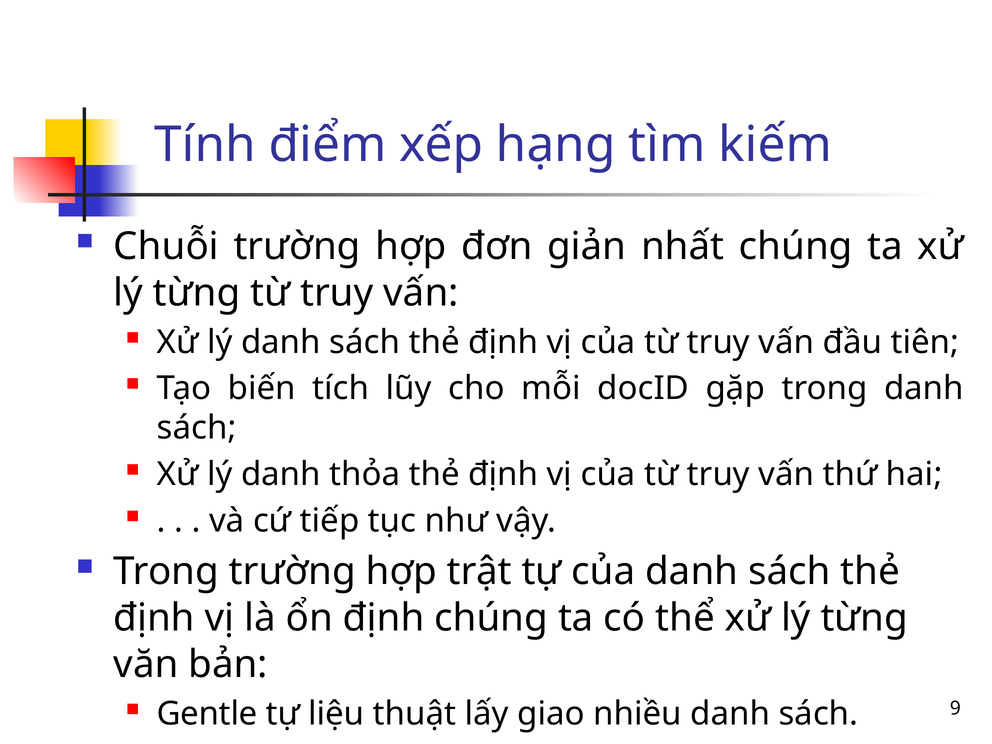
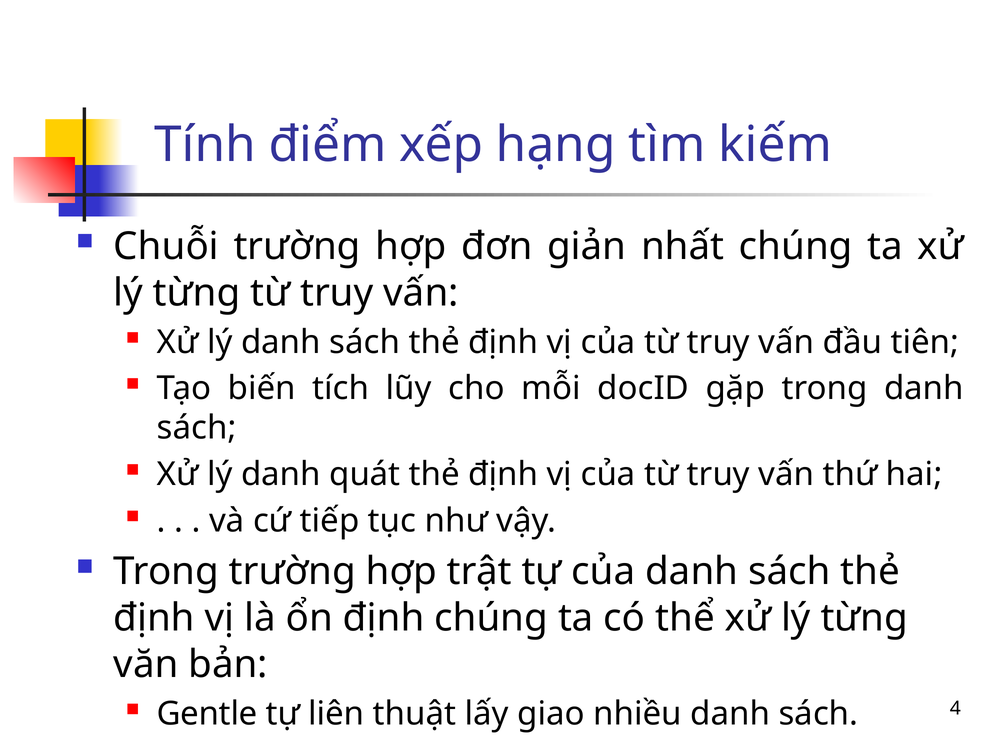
thỏa: thỏa -> quát
liệu: liệu -> liên
9: 9 -> 4
